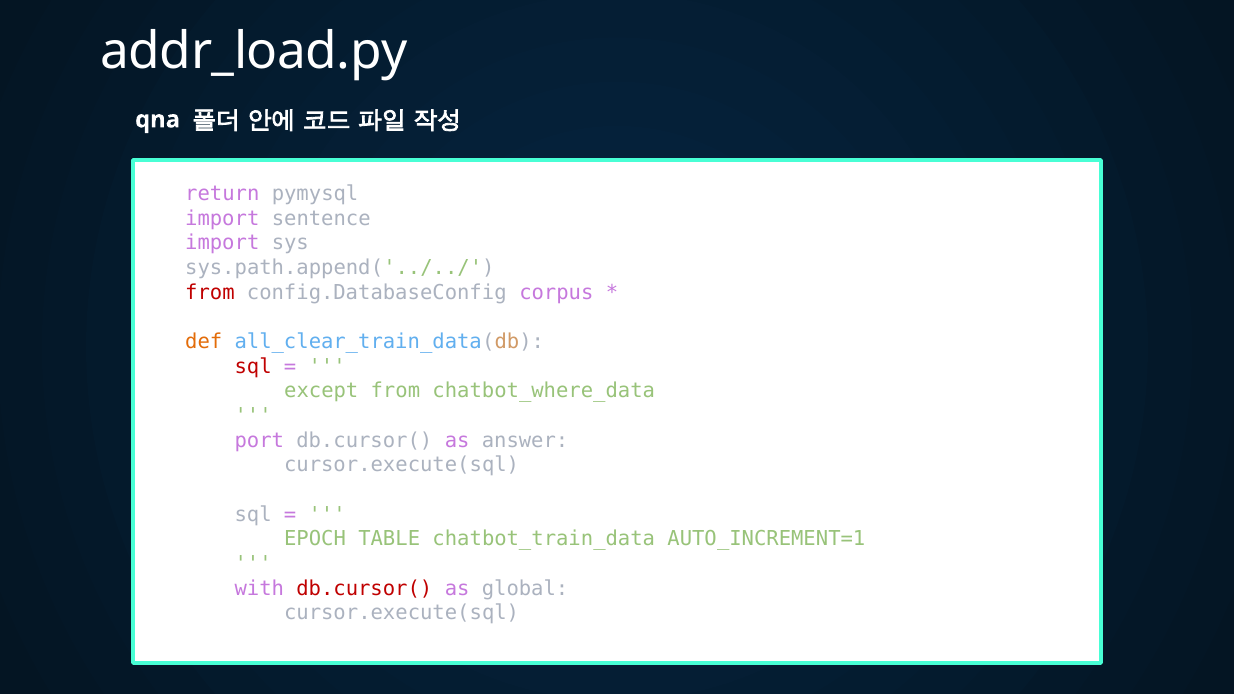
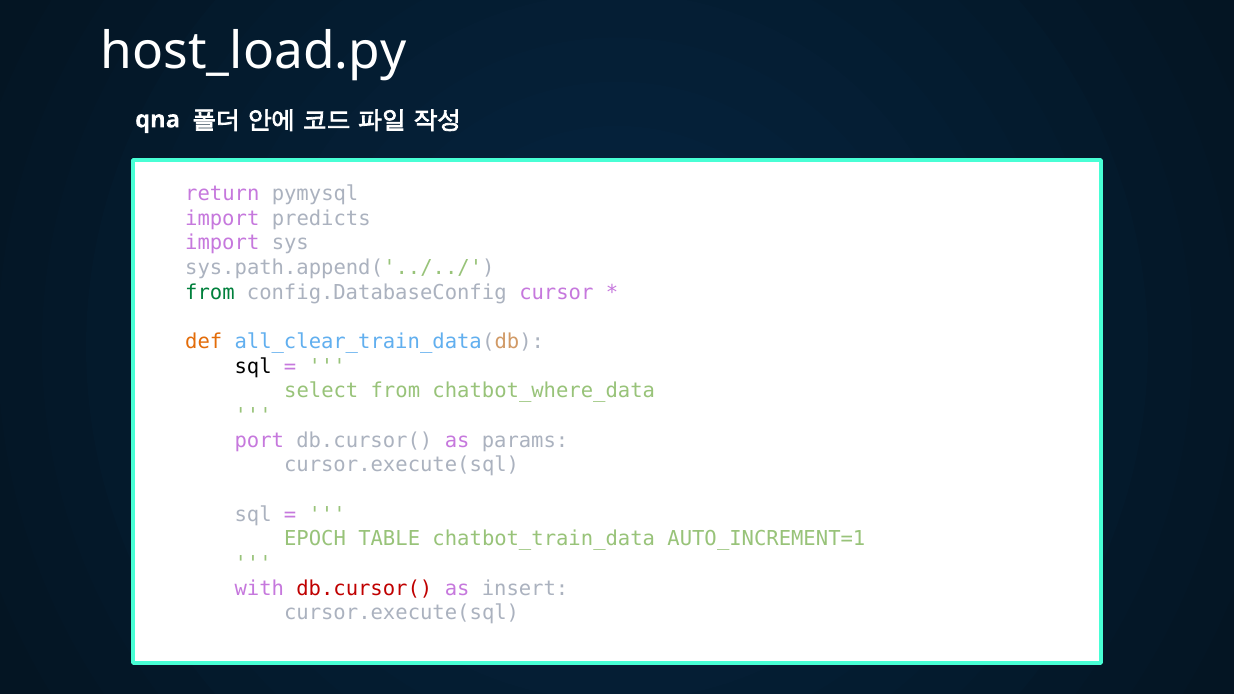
addr_load.py: addr_load.py -> host_load.py
sentence: sentence -> predicts
from at (210, 292) colour: red -> green
corpus: corpus -> cursor
sql at (253, 366) colour: red -> black
except: except -> select
answer: answer -> params
global: global -> insert
